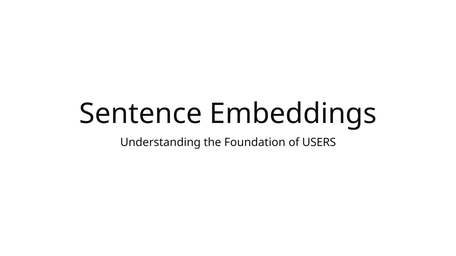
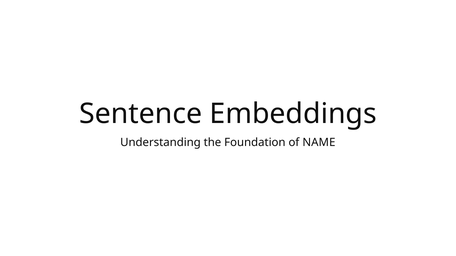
USERS: USERS -> NAME
